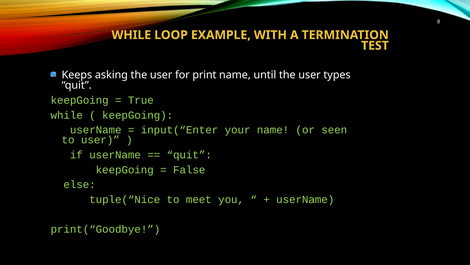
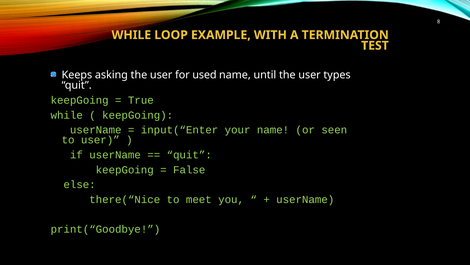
print: print -> used
tuple(“Nice: tuple(“Nice -> there(“Nice
